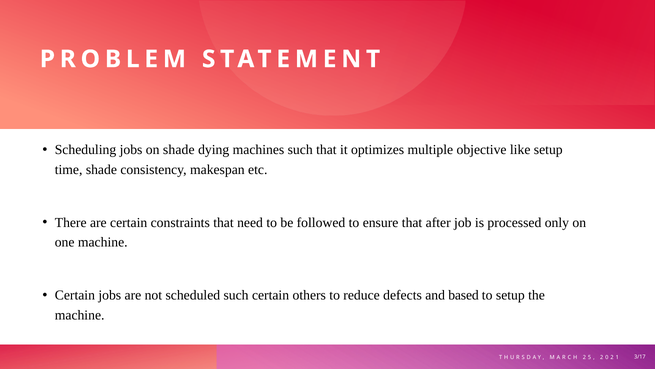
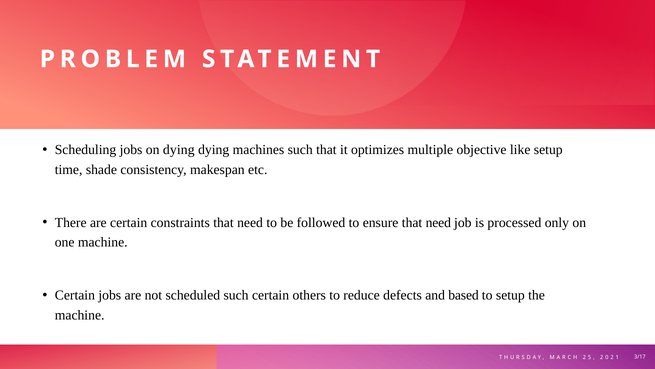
on shade: shade -> dying
ensure that after: after -> need
